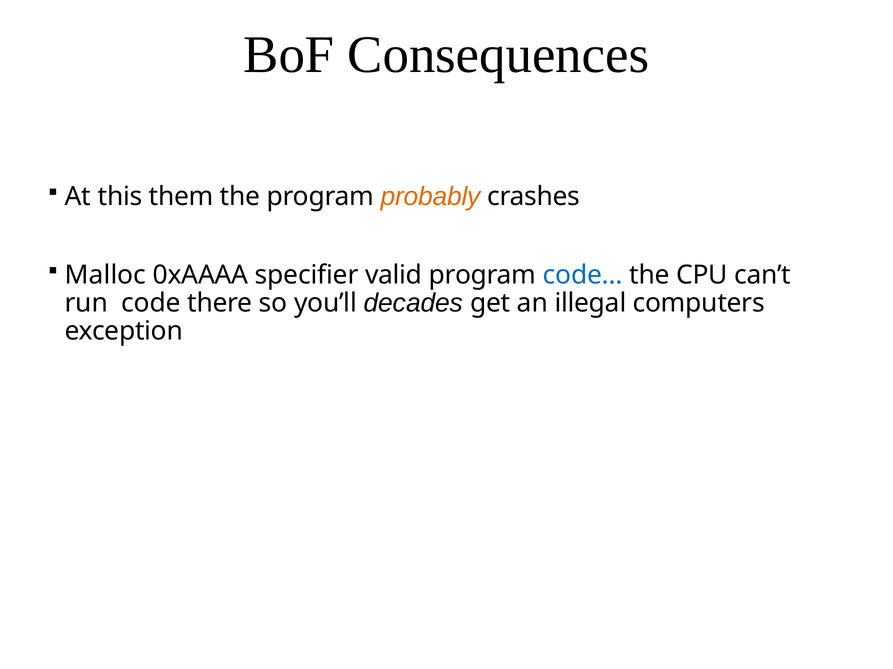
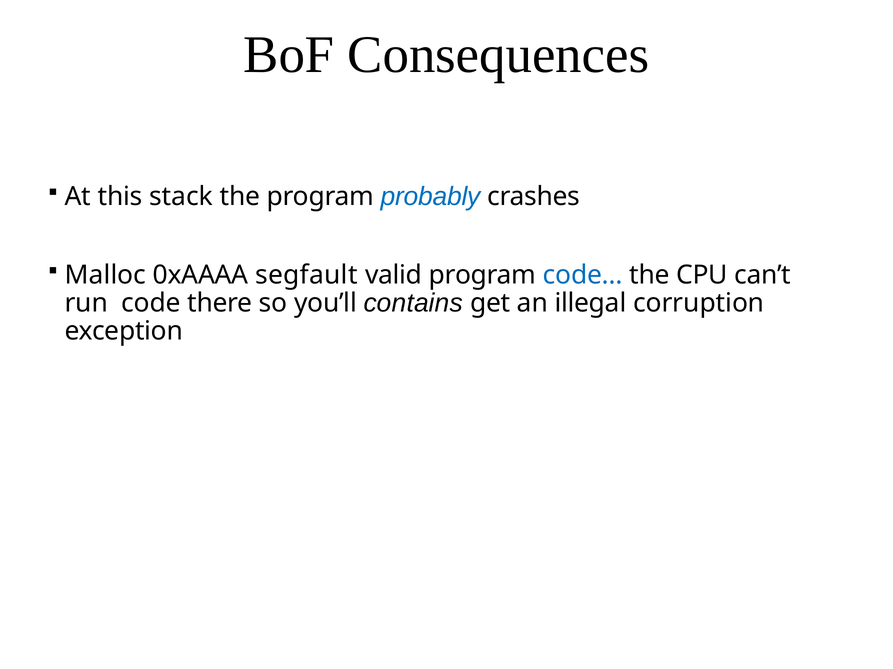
them: them -> stack
probably colour: orange -> blue
specifier: specifier -> segfault
decades: decades -> contains
computers: computers -> corruption
